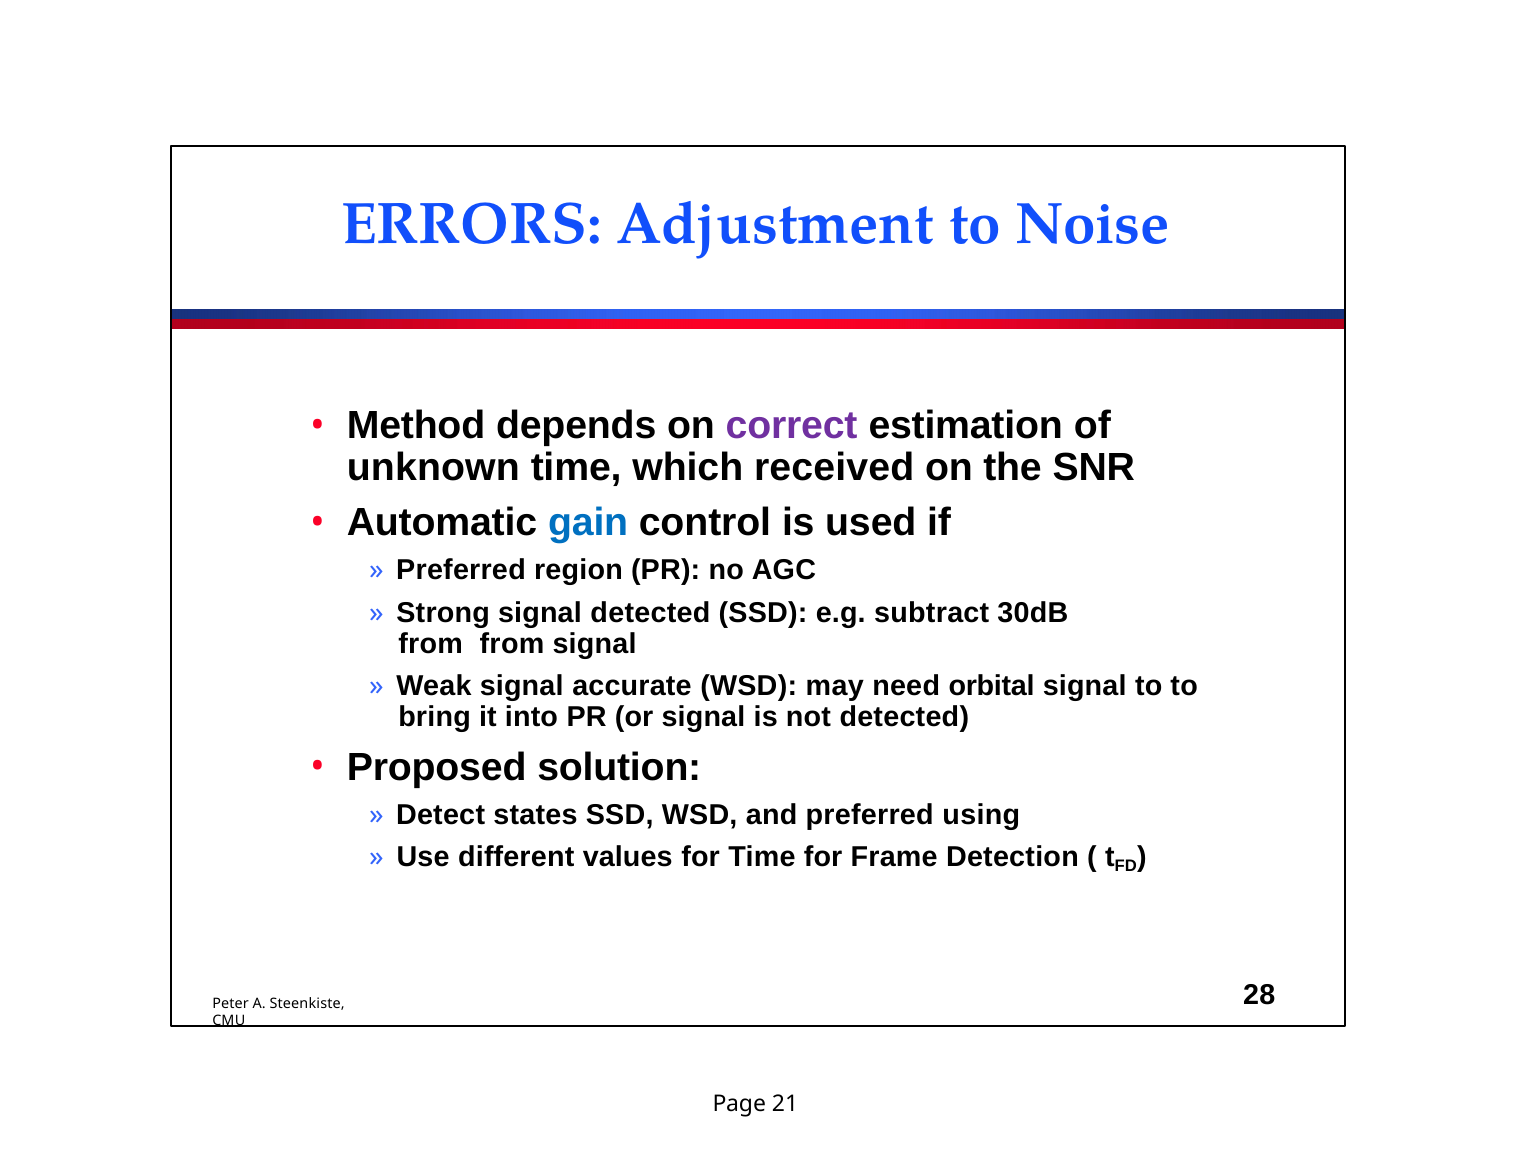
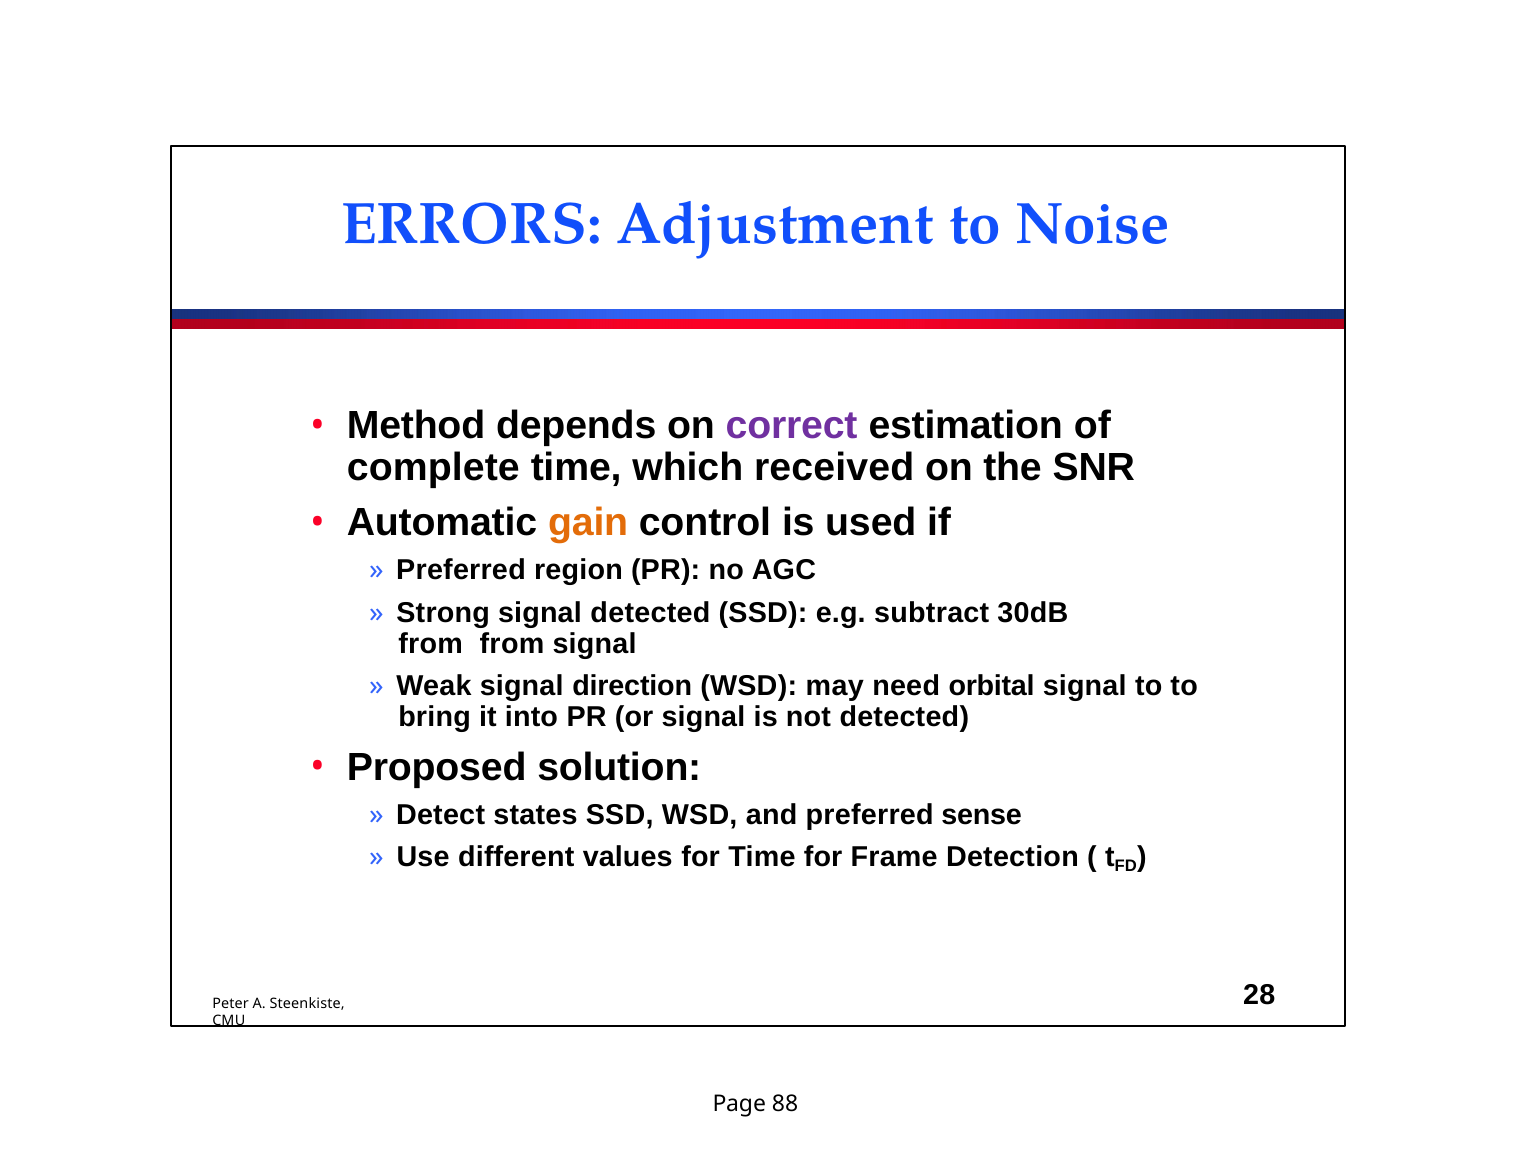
unknown: unknown -> complete
gain colour: blue -> orange
accurate: accurate -> direction
using: using -> sense
21: 21 -> 88
